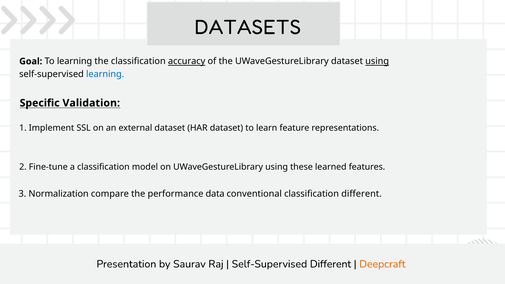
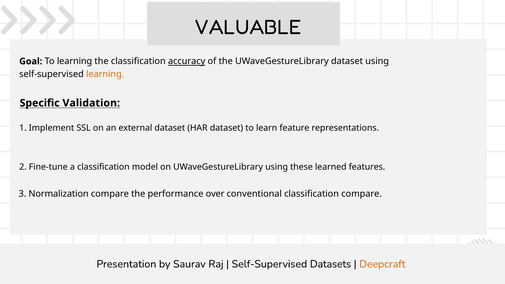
DATASETS: DATASETS -> VALUABLE
using at (377, 61) underline: present -> none
learning at (105, 74) colour: blue -> orange
data: data -> over
classification different: different -> compare
Self-Supervised Different: Different -> Datasets
